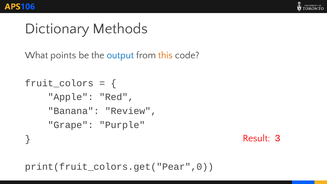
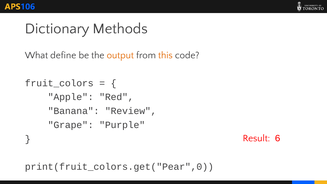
points: points -> define
output colour: blue -> orange
3: 3 -> 6
